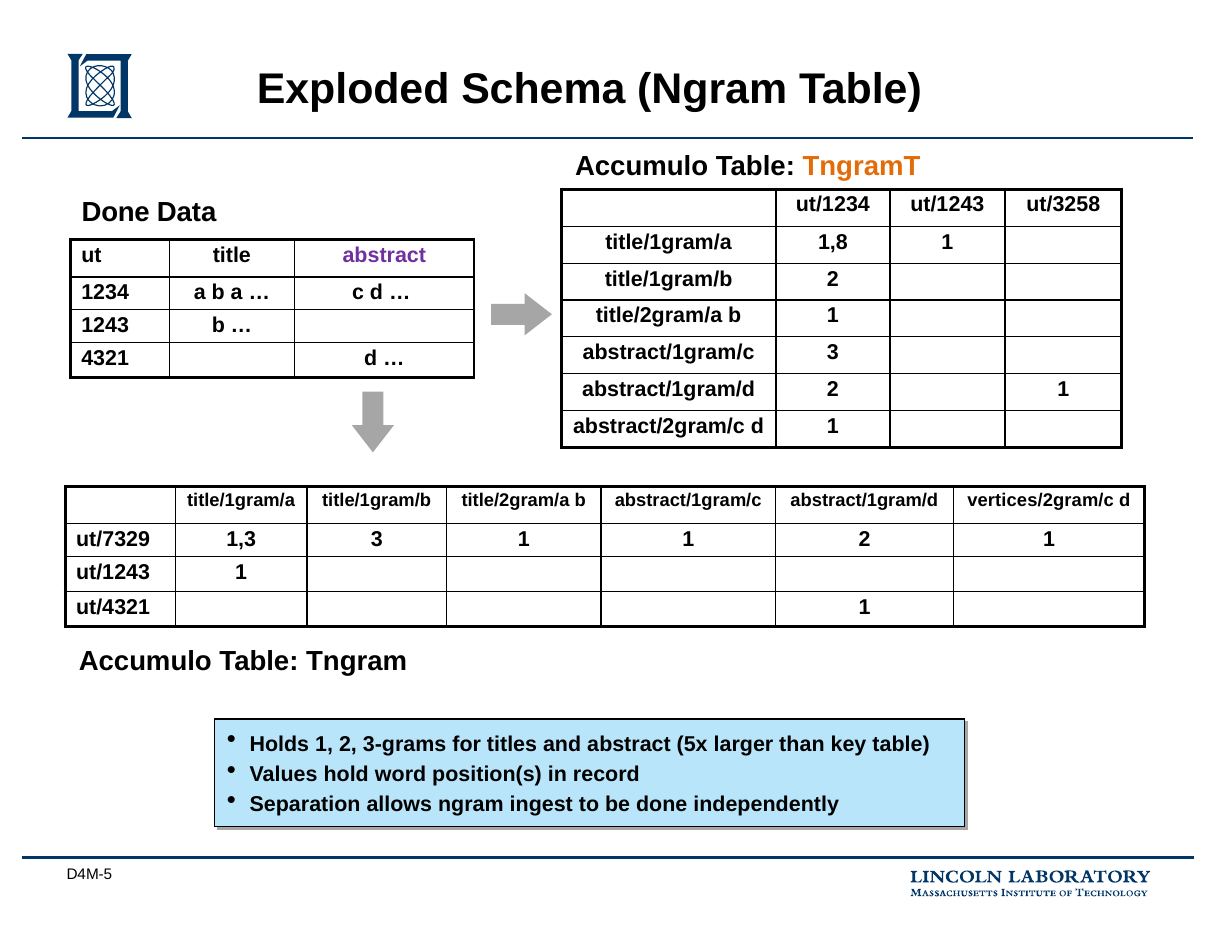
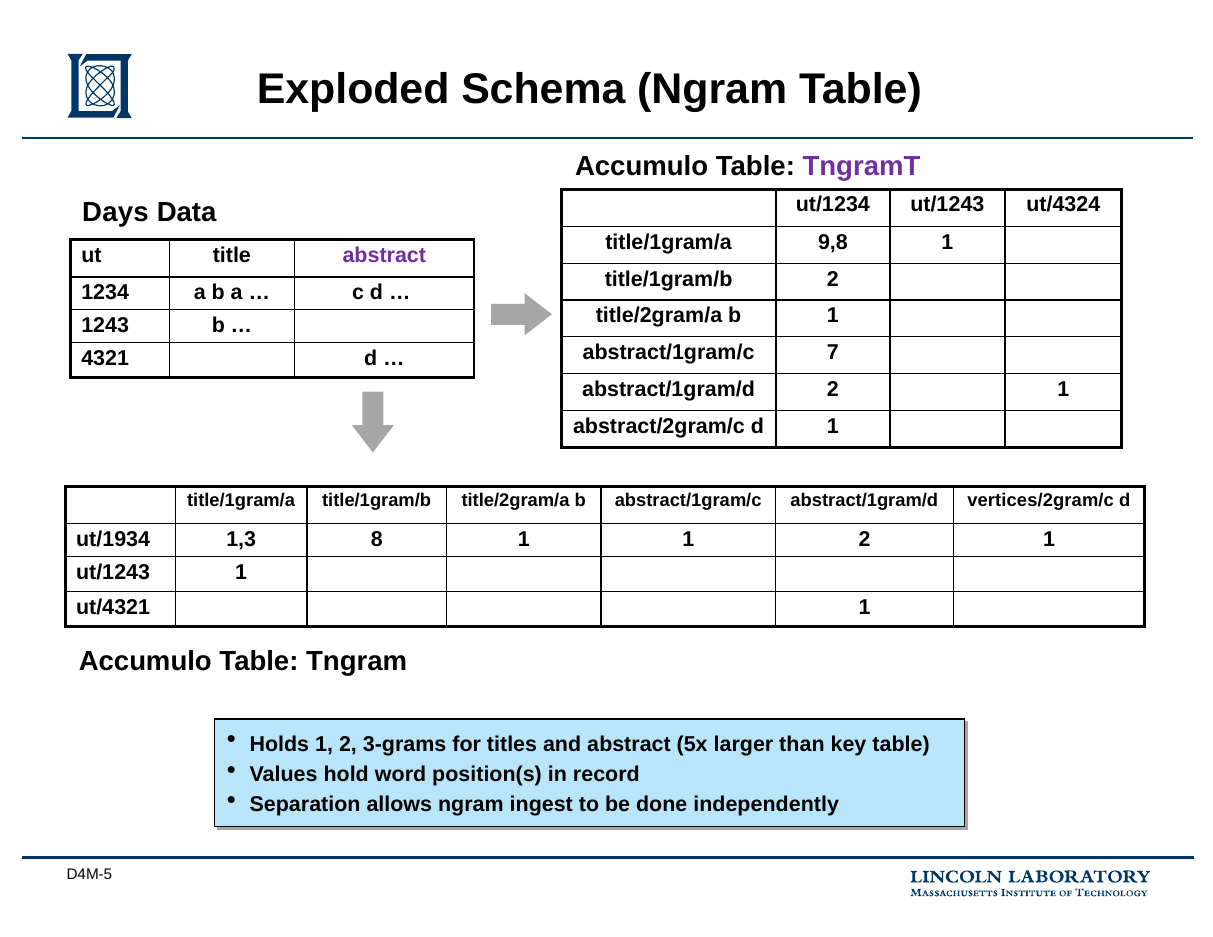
TngramT colour: orange -> purple
ut/3258: ut/3258 -> ut/4324
Done at (116, 213): Done -> Days
1,8: 1,8 -> 9,8
abstract/1gram/c 3: 3 -> 7
ut/7329: ut/7329 -> ut/1934
1,3 3: 3 -> 8
